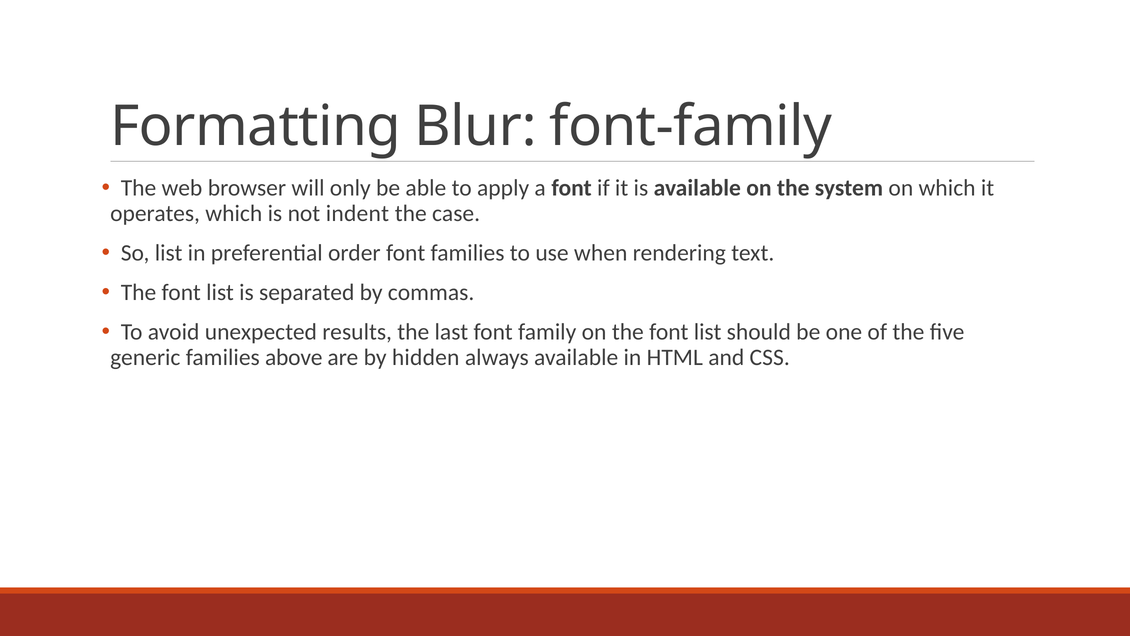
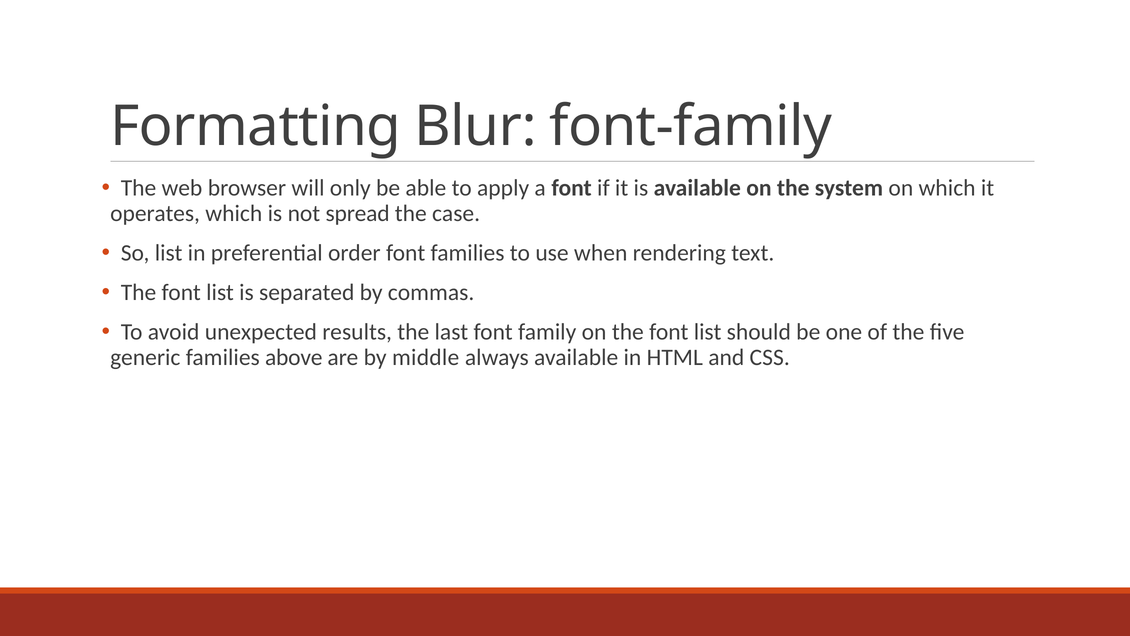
indent: indent -> spread
hidden: hidden -> middle
